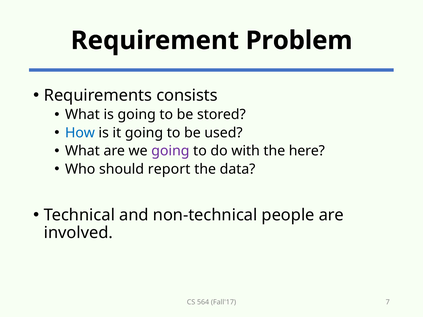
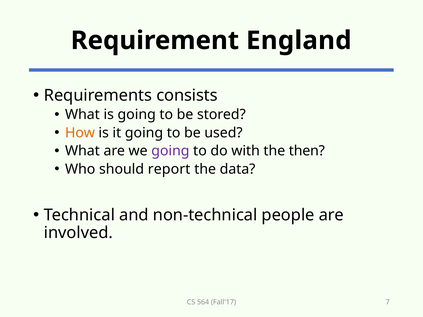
Problem: Problem -> England
How colour: blue -> orange
here: here -> then
